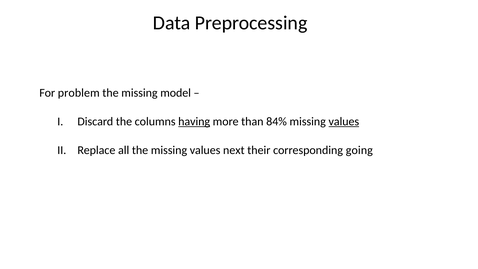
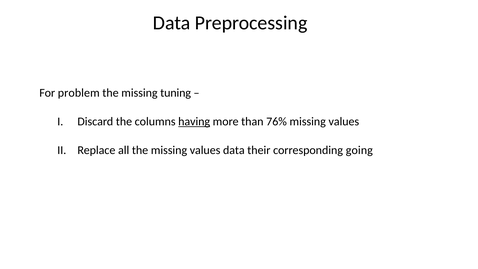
model: model -> tuning
84%: 84% -> 76%
values at (344, 121) underline: present -> none
values next: next -> data
